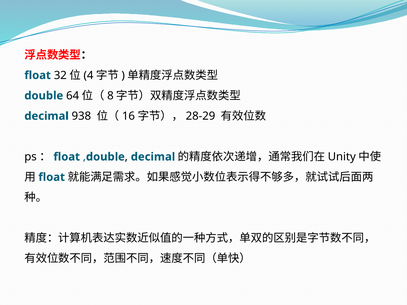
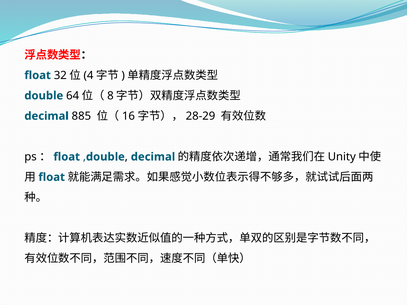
938: 938 -> 885
